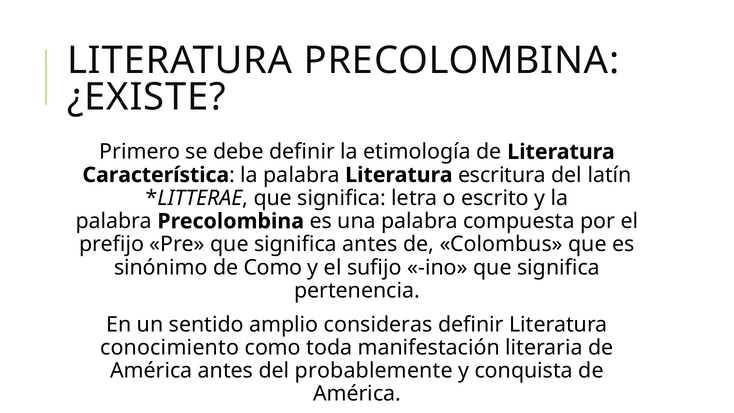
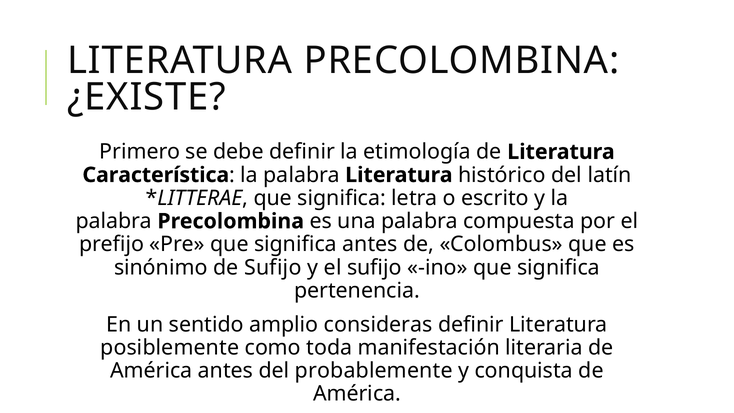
escritura: escritura -> histórico
de Como: Como -> Sufijo
conocimiento: conocimiento -> posiblemente
